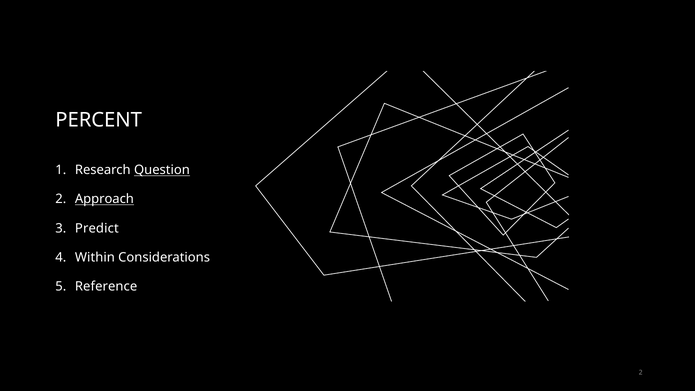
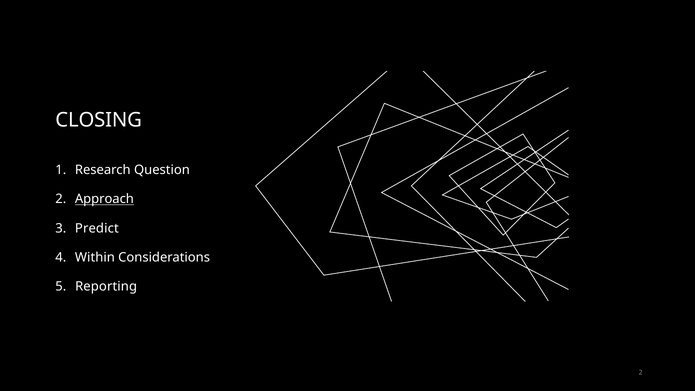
PERCENT: PERCENT -> CLOSING
Question underline: present -> none
Reference: Reference -> Reporting
